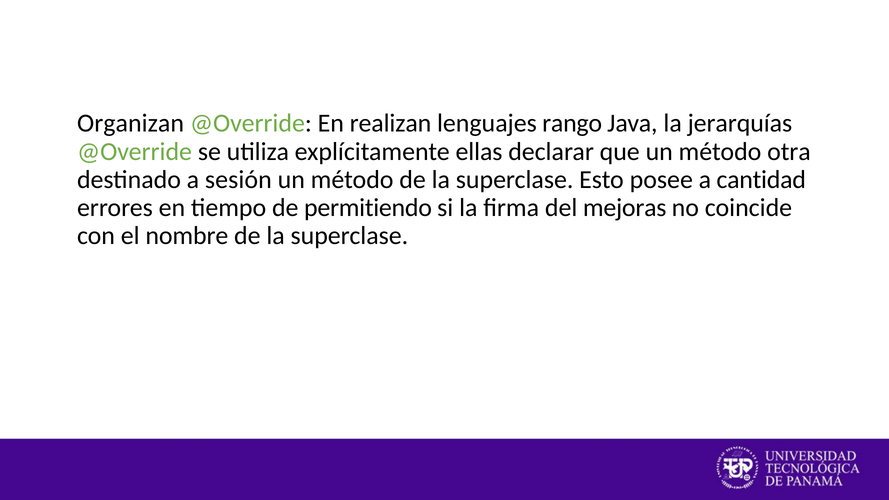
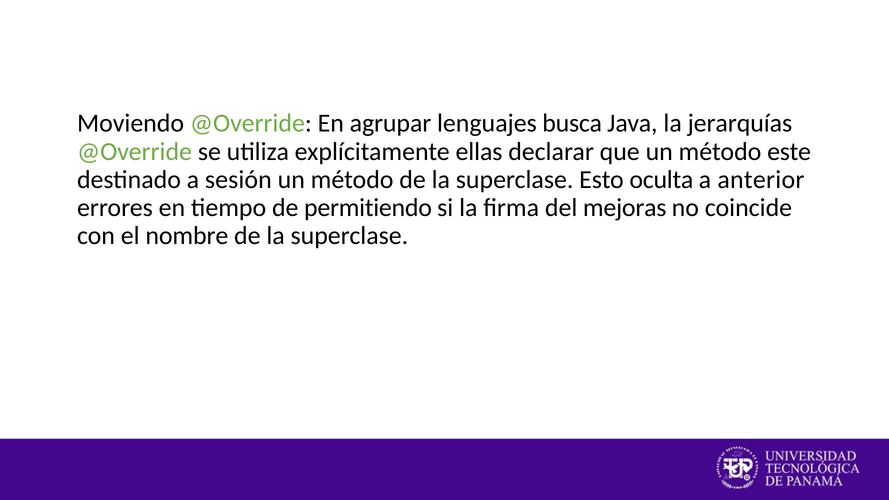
Organizan: Organizan -> Moviendo
realizan: realizan -> agrupar
rango: rango -> busca
otra: otra -> este
posee: posee -> oculta
cantidad: cantidad -> anterior
